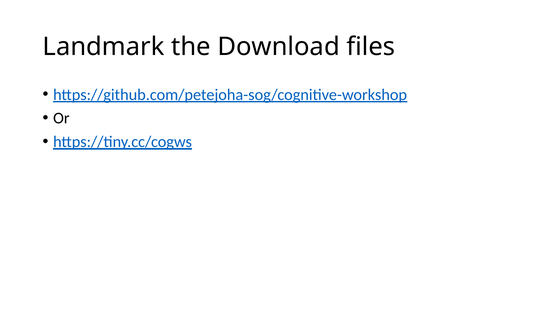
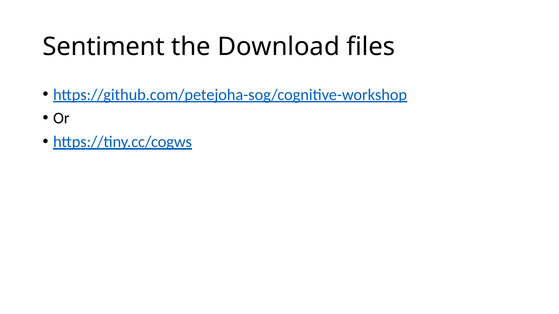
Landmark: Landmark -> Sentiment
